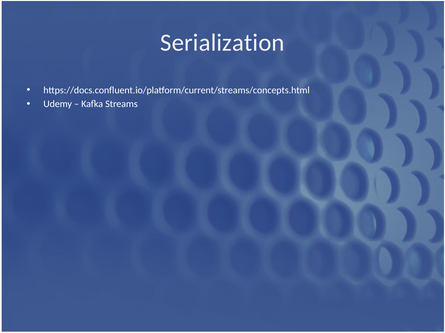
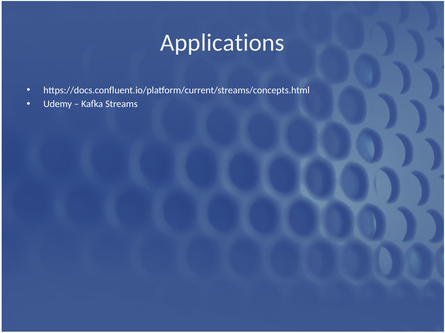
Serialization: Serialization -> Applications
